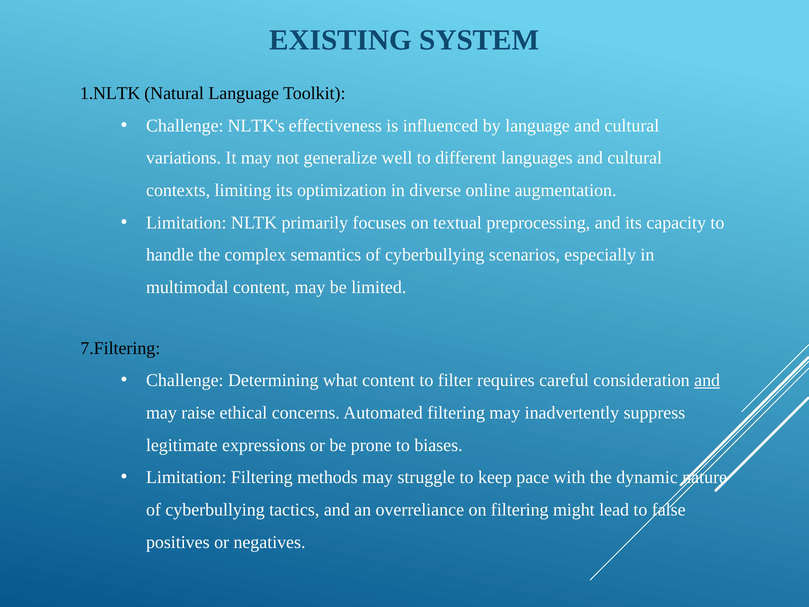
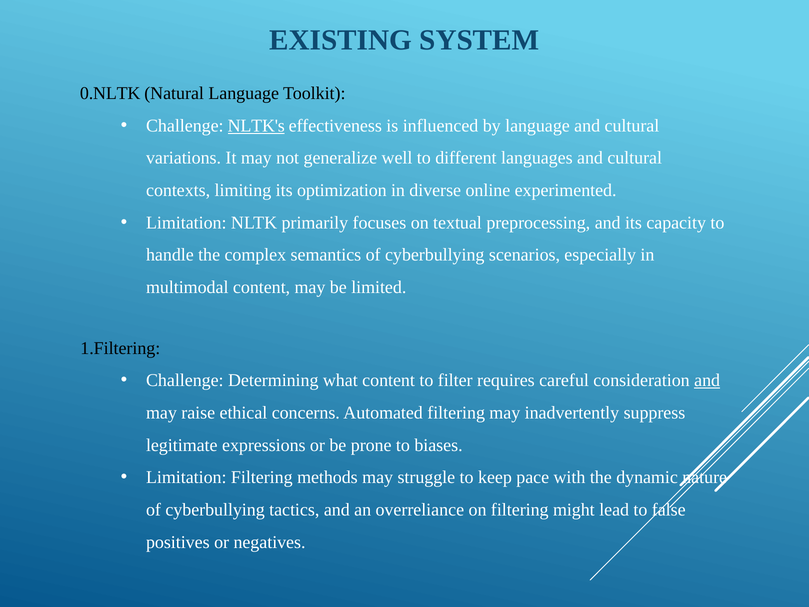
1.NLTK: 1.NLTK -> 0.NLTK
NLTK's underline: none -> present
augmentation: augmentation -> experimented
7.Filtering: 7.Filtering -> 1.Filtering
